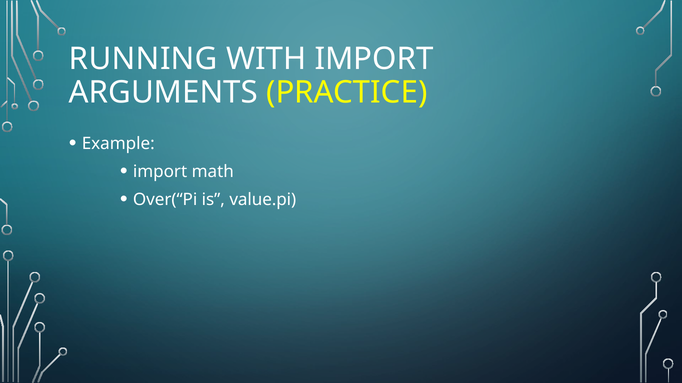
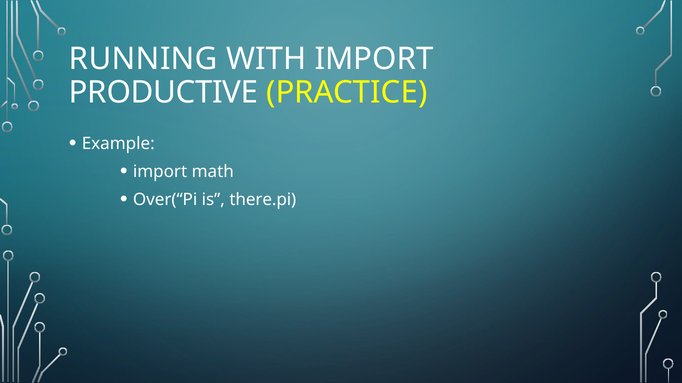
ARGUMENTS: ARGUMENTS -> PRODUCTIVE
value.pi: value.pi -> there.pi
